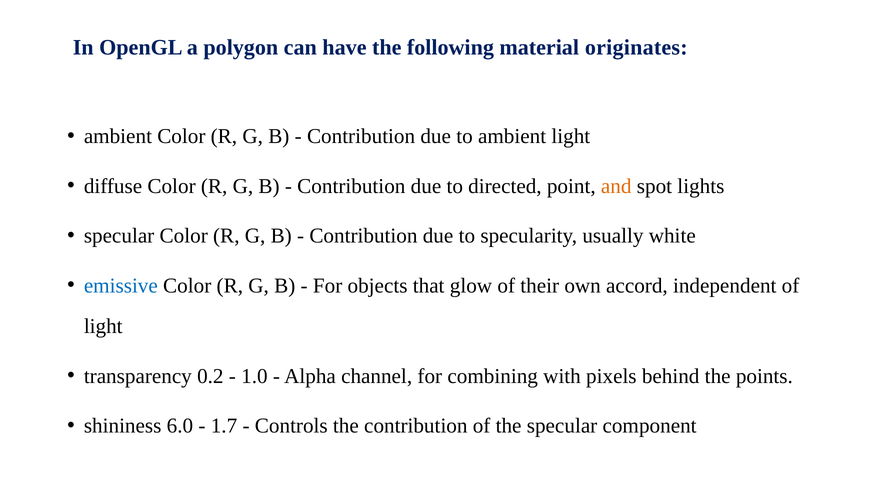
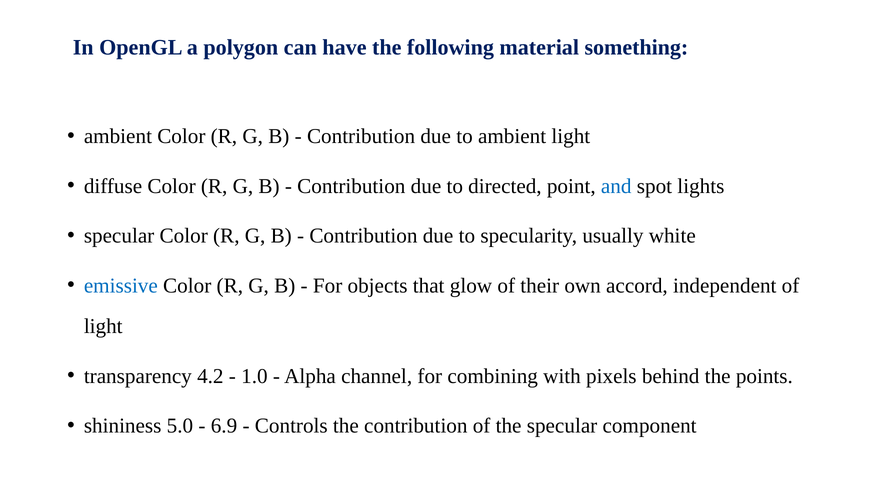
originates: originates -> something
and colour: orange -> blue
0.2: 0.2 -> 4.2
6.0: 6.0 -> 5.0
1.7: 1.7 -> 6.9
